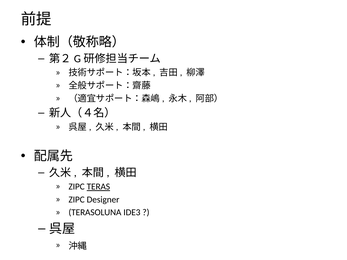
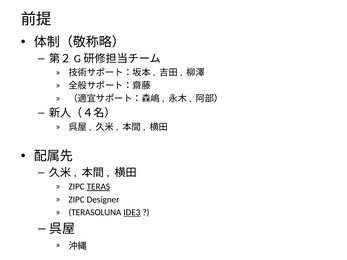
IDE3 underline: none -> present
